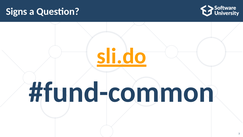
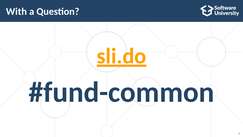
Signs: Signs -> With
